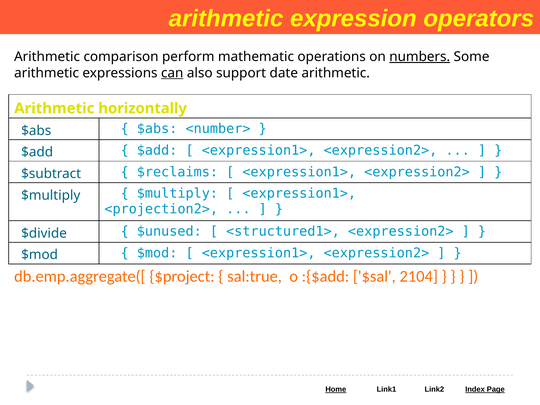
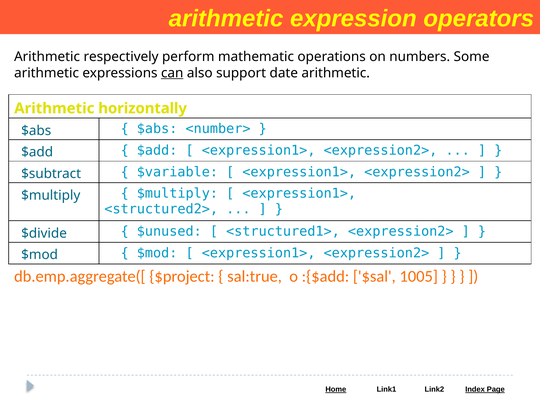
comparison: comparison -> respectively
numbers underline: present -> none
$reclaims: $reclaims -> $variable
<projection2>: <projection2> -> <structured2>
2104: 2104 -> 1005
